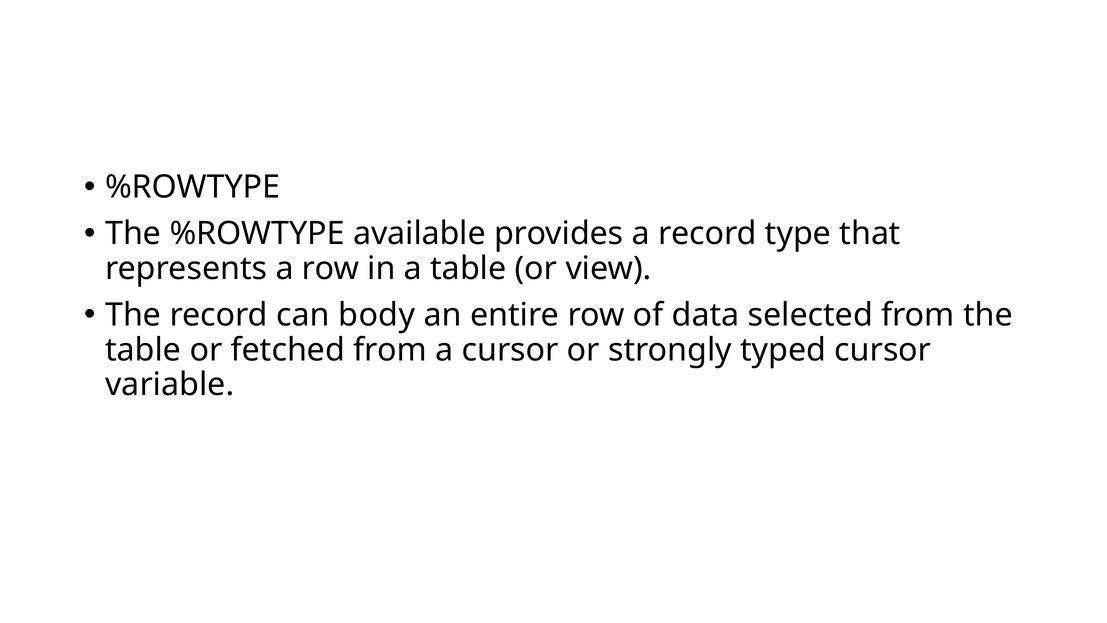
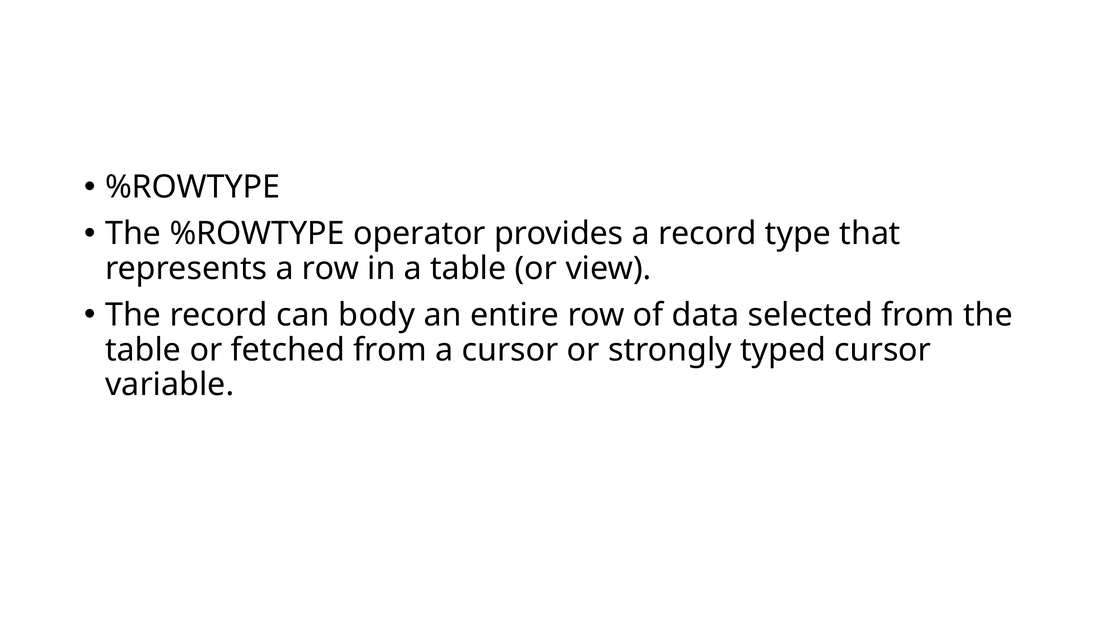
available: available -> operator
